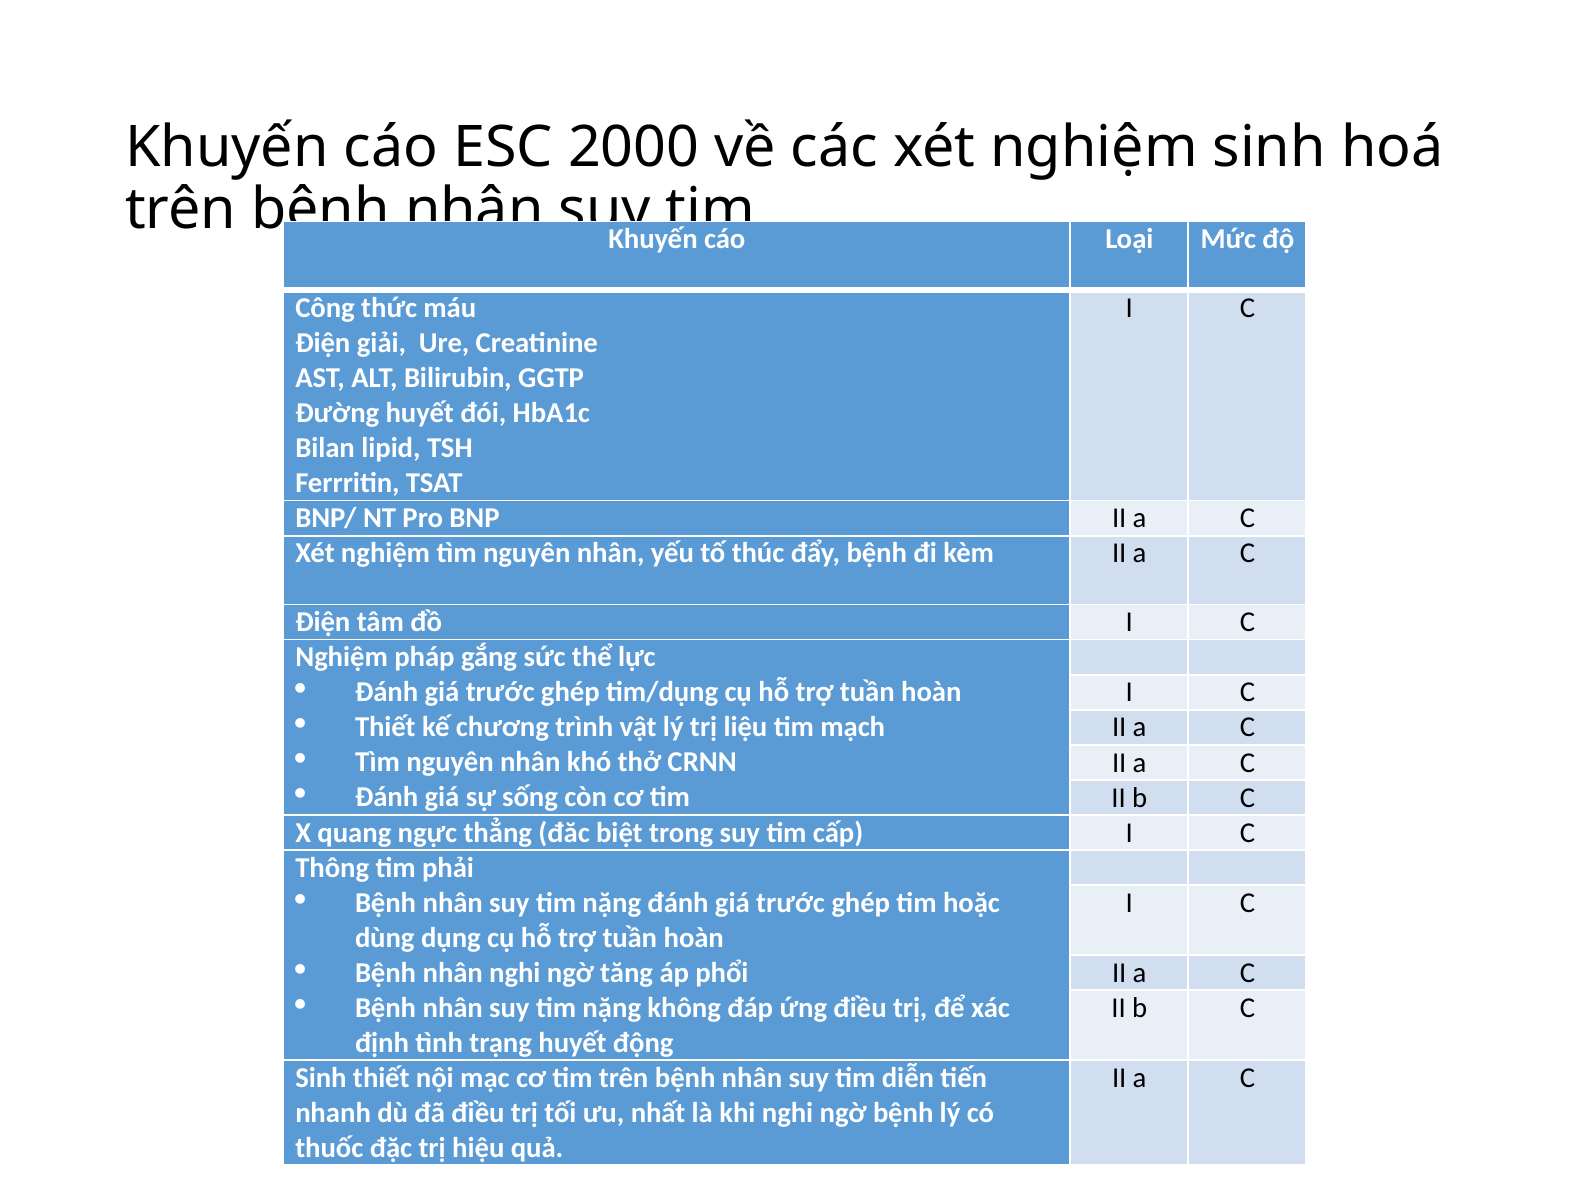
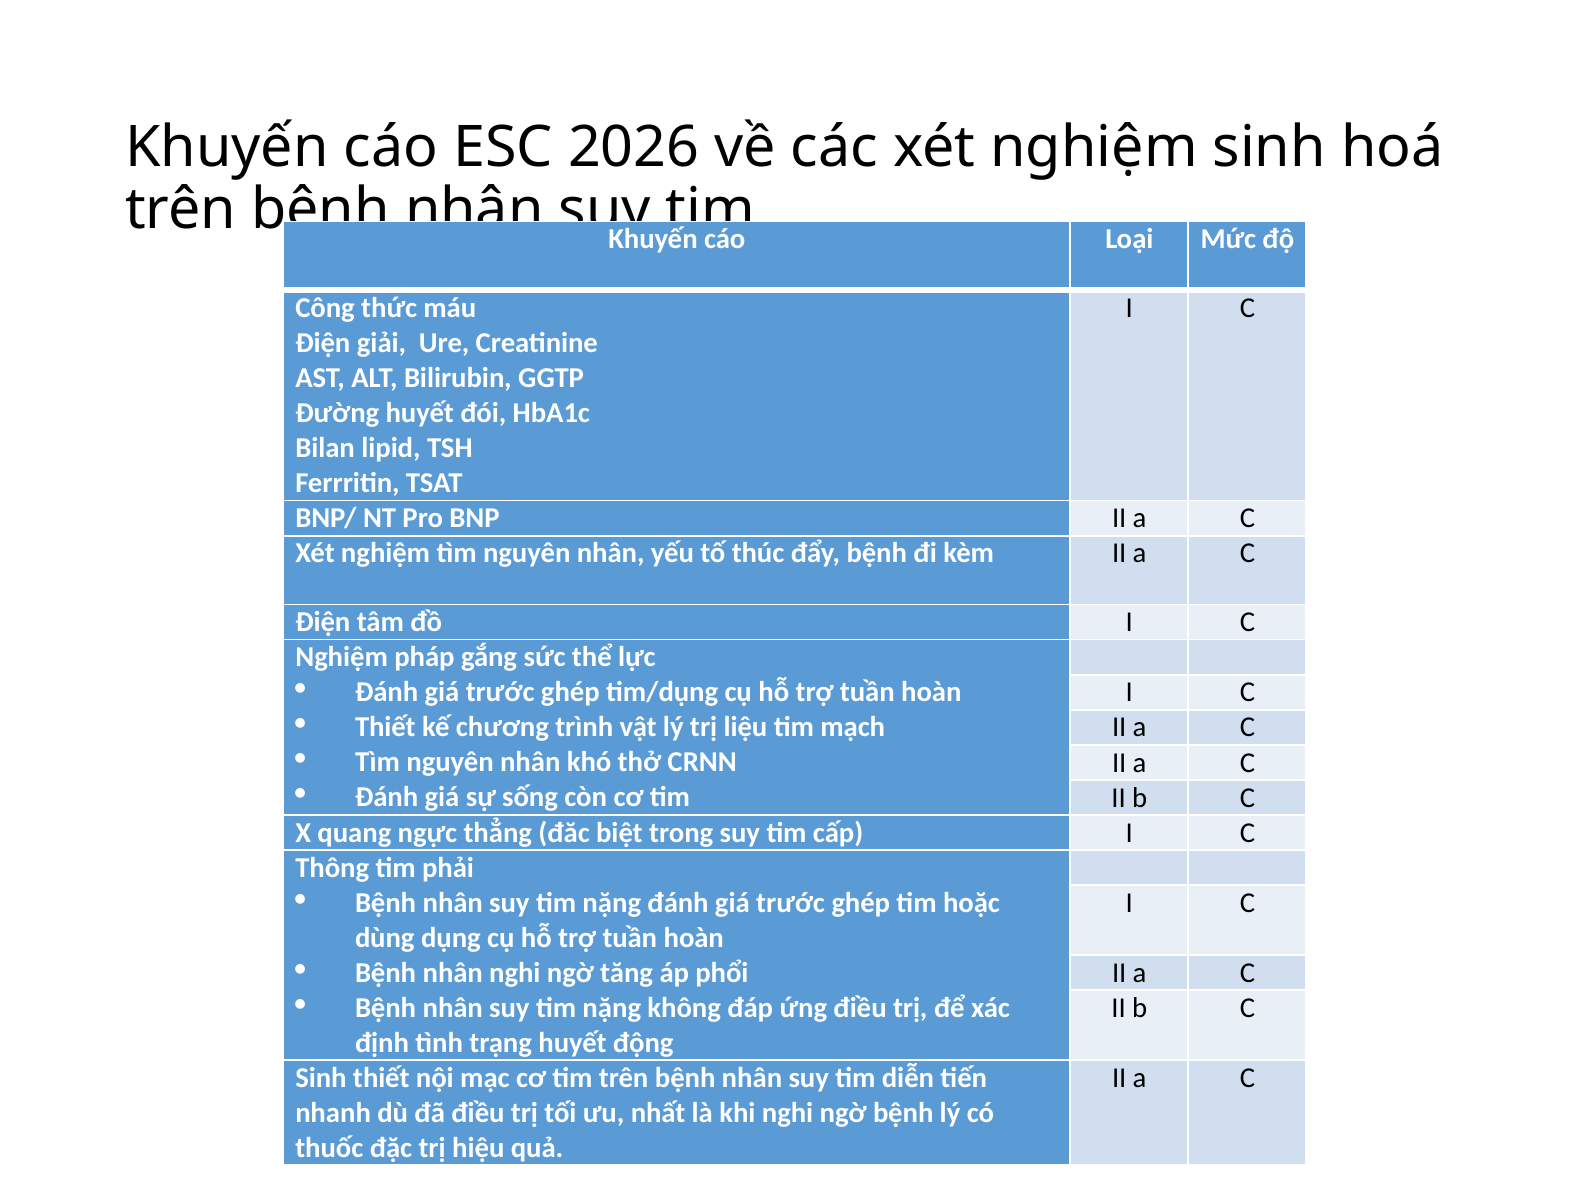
2000: 2000 -> 2026
